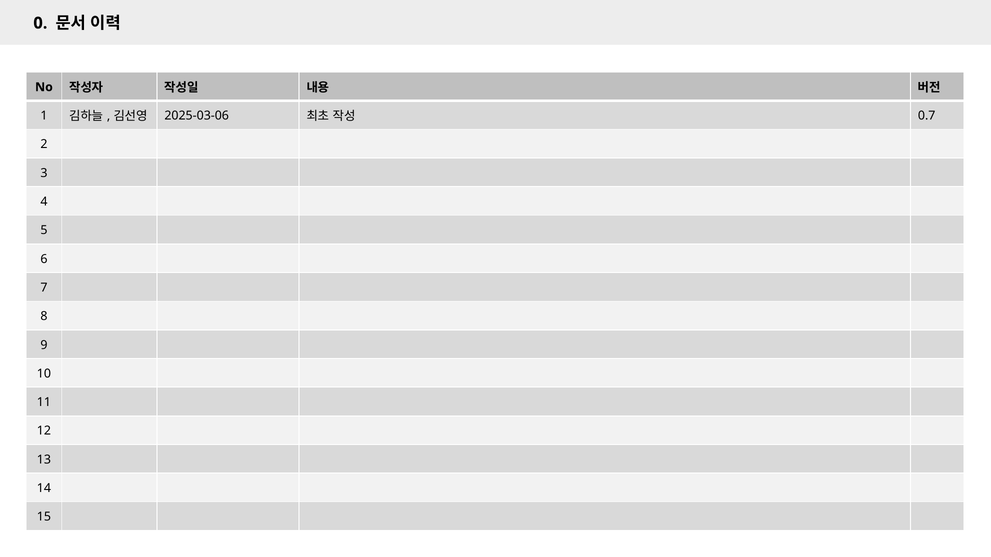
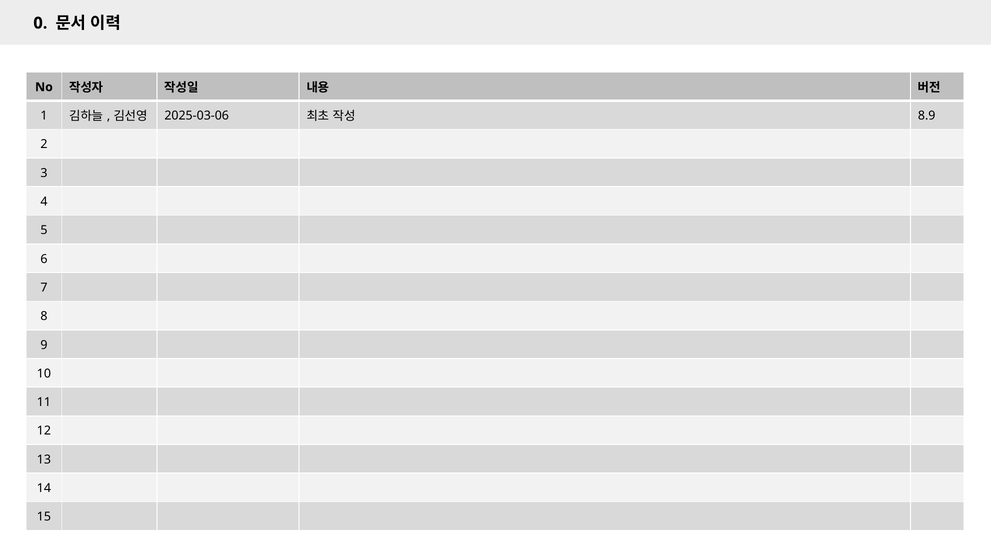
0.7: 0.7 -> 8.9
